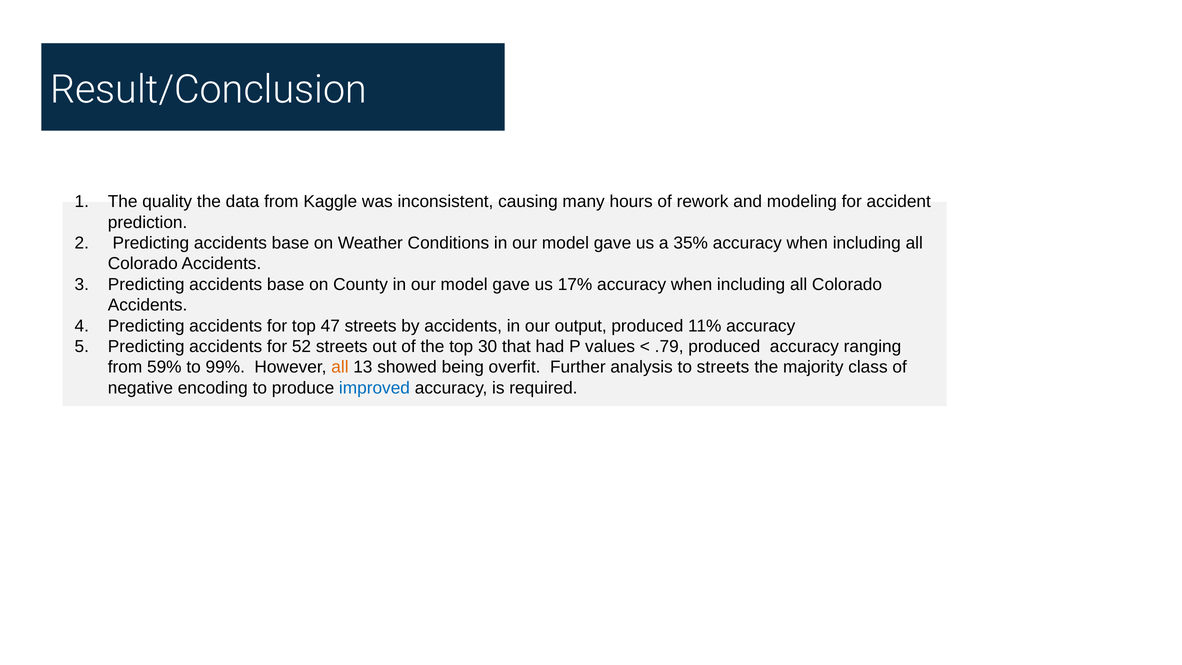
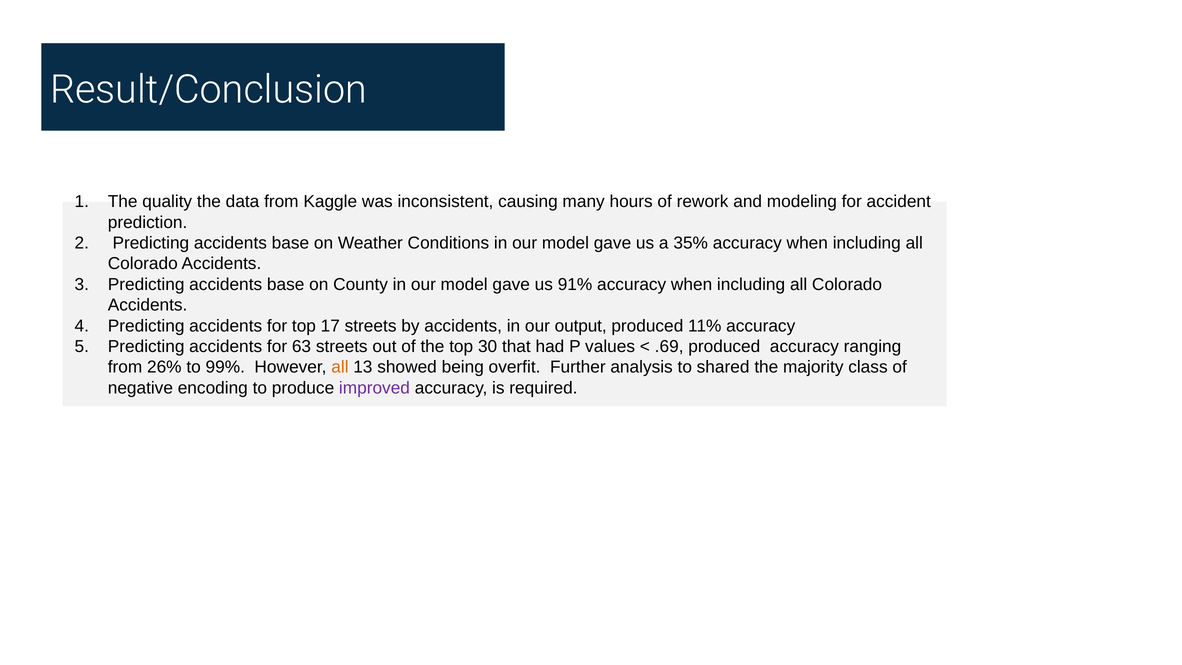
17%: 17% -> 91%
47: 47 -> 17
52: 52 -> 63
.79: .79 -> .69
59%: 59% -> 26%
to streets: streets -> shared
improved colour: blue -> purple
